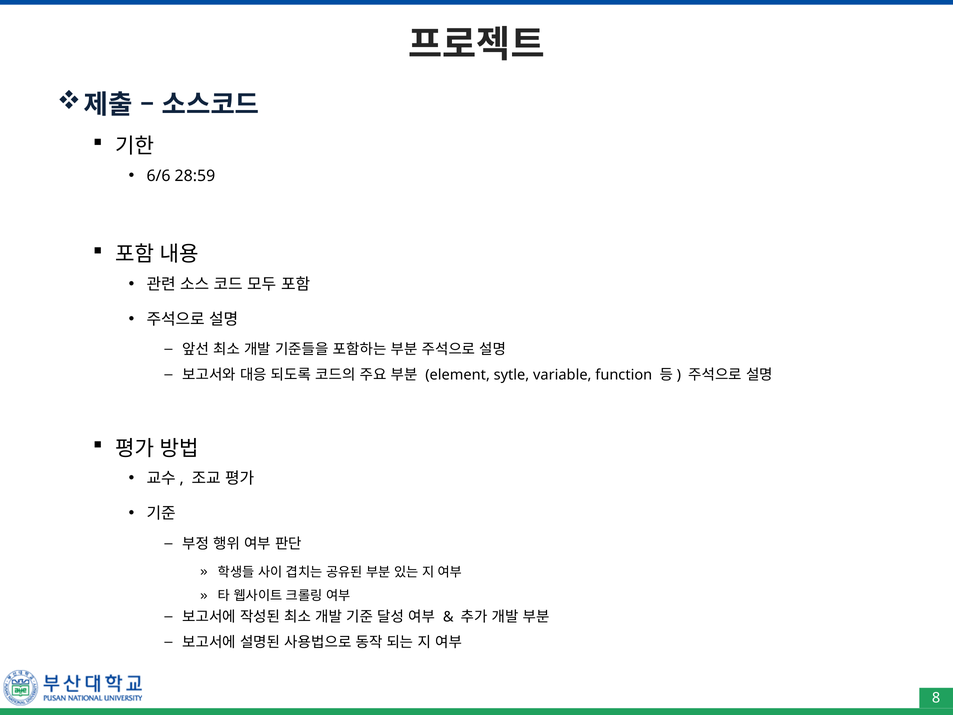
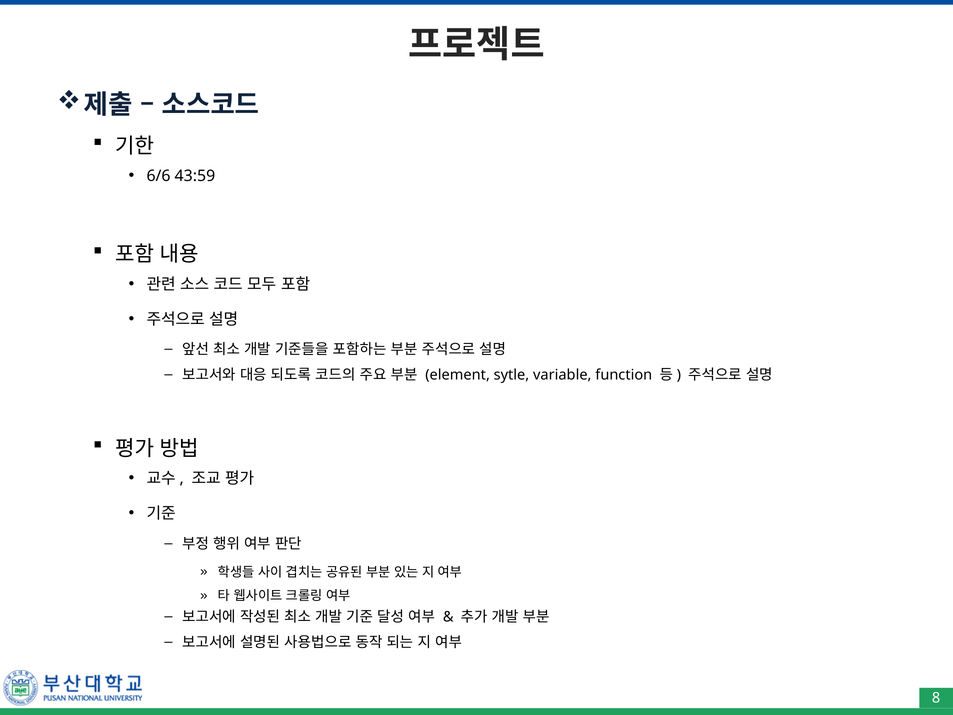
28:59: 28:59 -> 43:59
